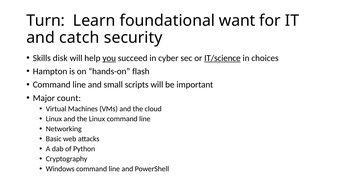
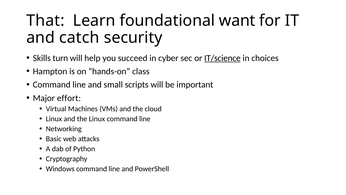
Turn: Turn -> That
disk: disk -> turn
you underline: present -> none
flash: flash -> class
count: count -> effort
